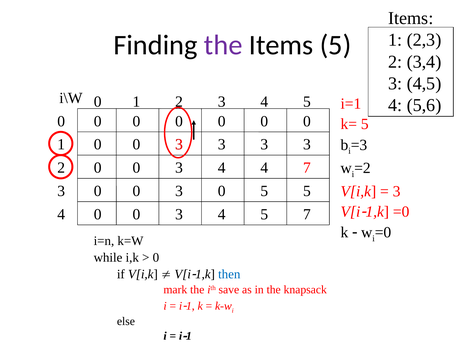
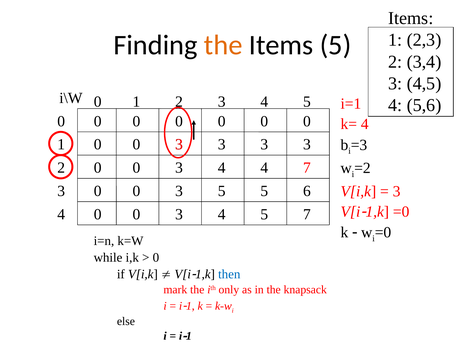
the at (223, 45) colour: purple -> orange
k= 5: 5 -> 4
0 3 0: 0 -> 5
5 5: 5 -> 6
save: save -> only
